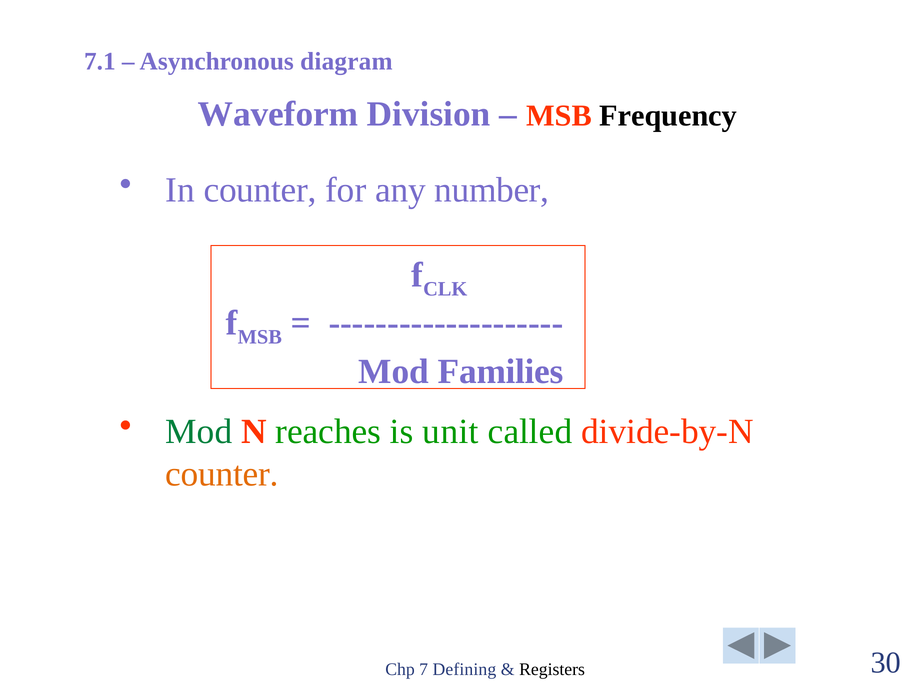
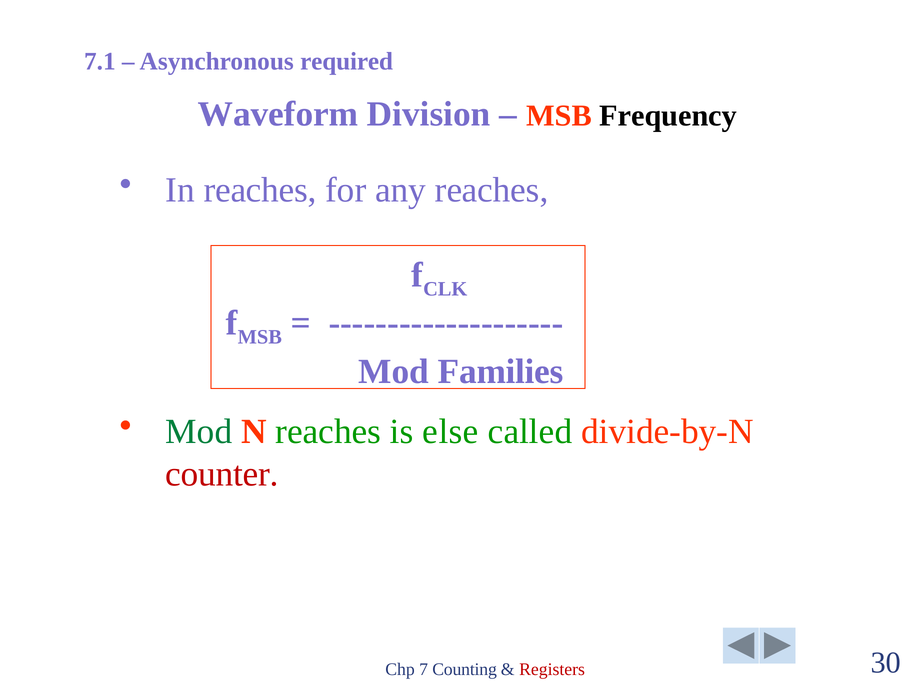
diagram: diagram -> required
In counter: counter -> reaches
any number: number -> reaches
unit: unit -> else
counter at (222, 475) colour: orange -> red
Defining: Defining -> Counting
Registers colour: black -> red
